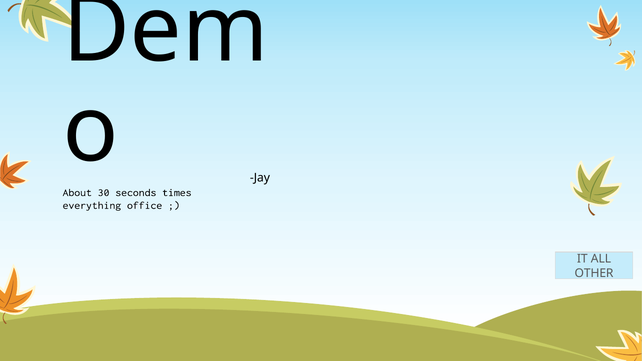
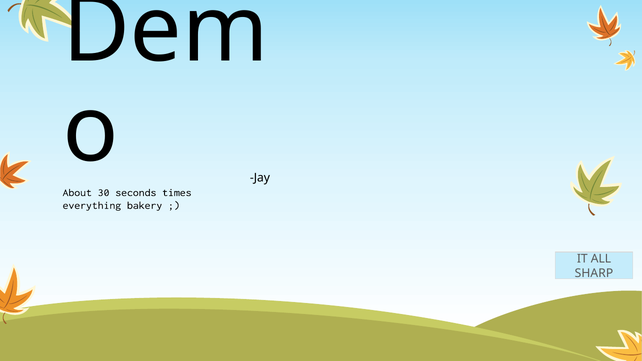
office: office -> bakery
OTHER: OTHER -> SHARP
